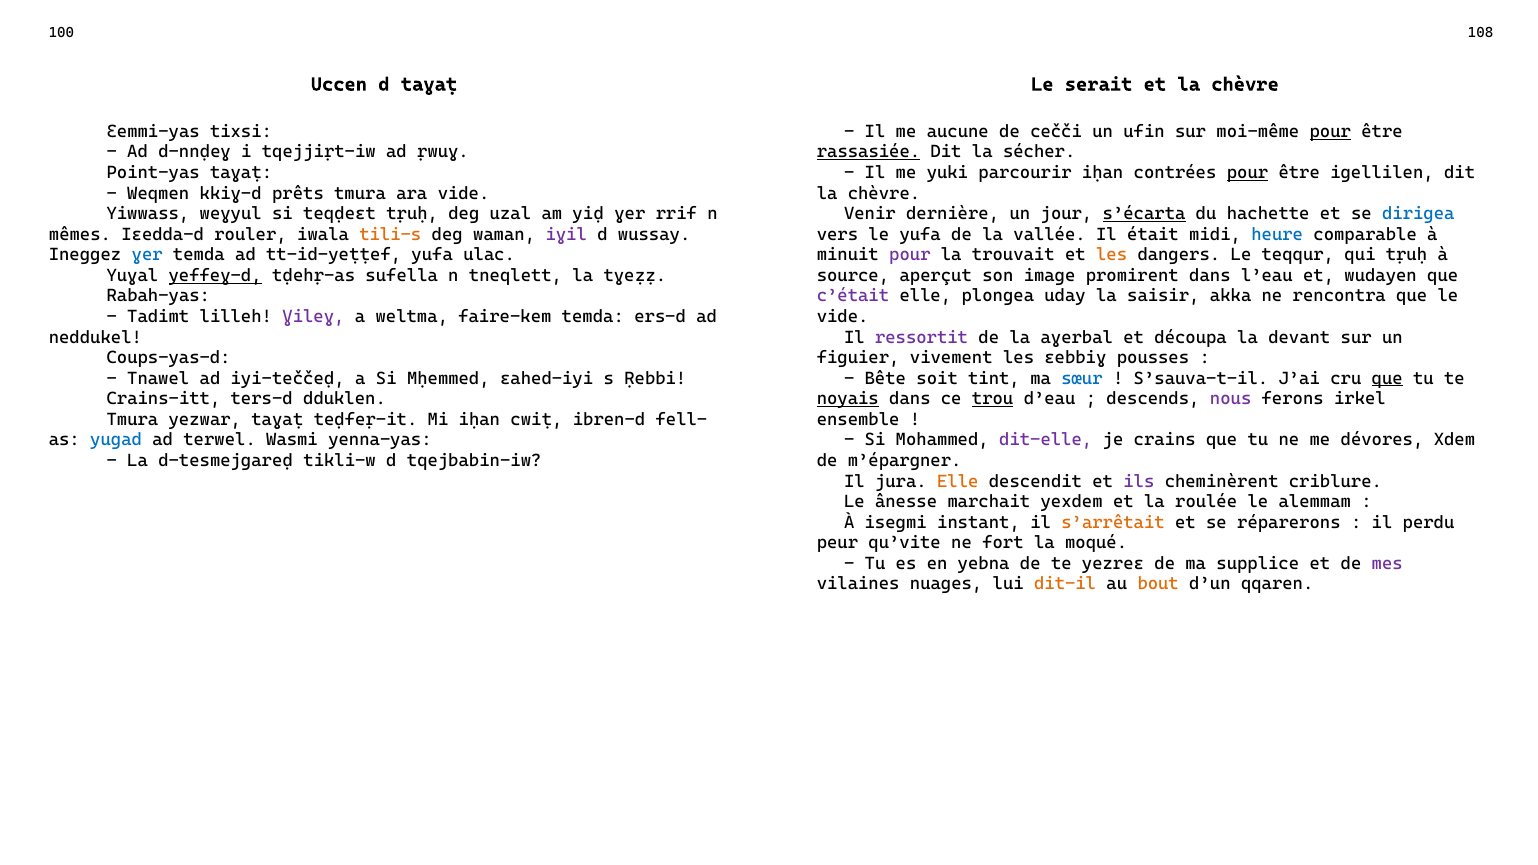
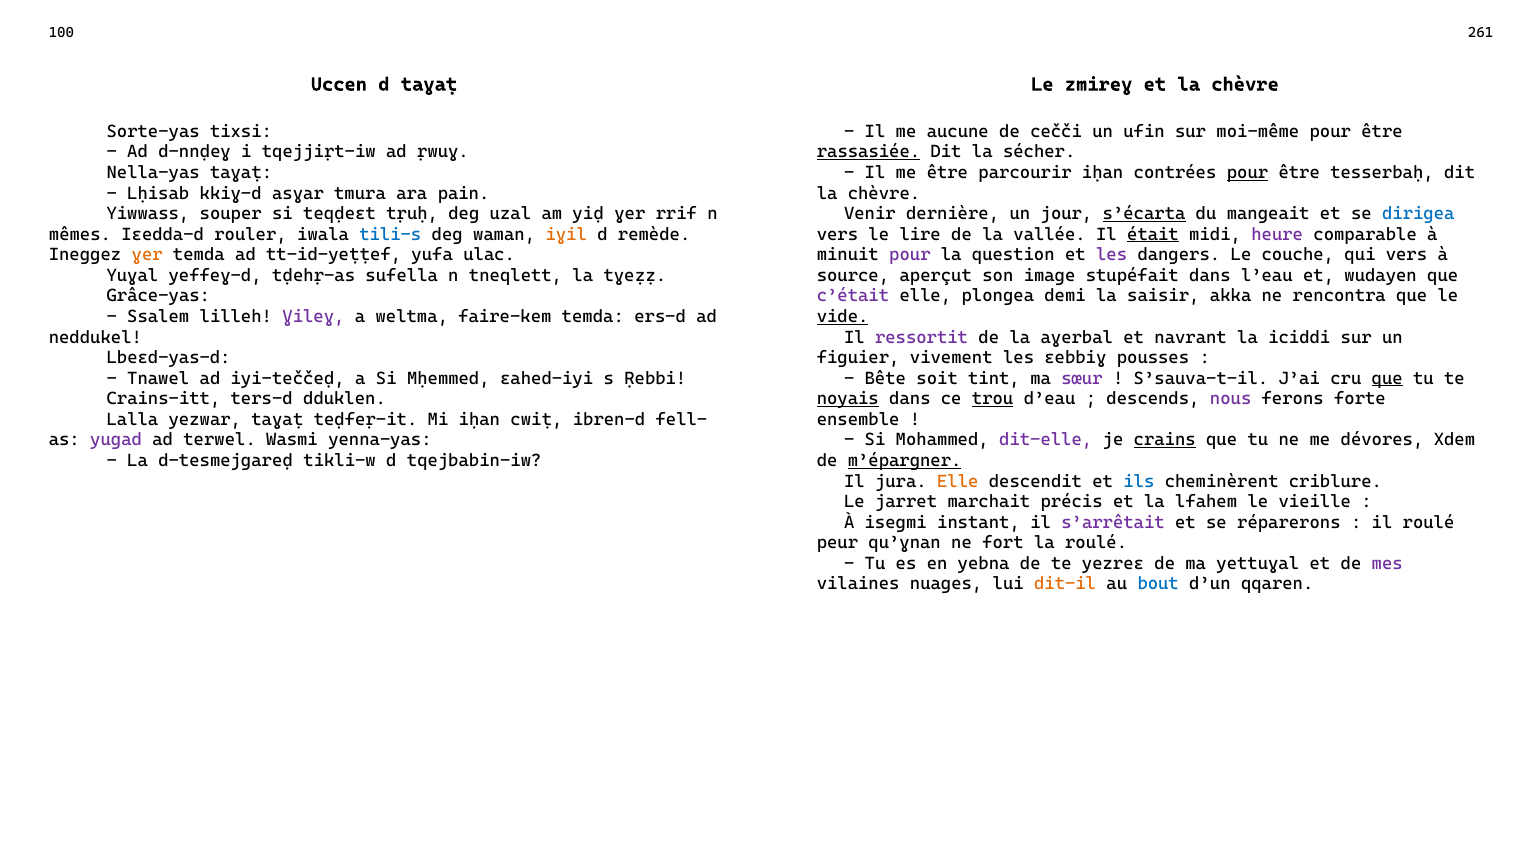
108: 108 -> 261
serait: serait -> zmireɣ
Ɛemmi-yas: Ɛemmi-yas -> Sorte-yas
pour at (1330, 132) underline: present -> none
Point-yas: Point-yas -> Nella-yas
me yuki: yuki -> être
igellilen: igellilen -> tesserbaḥ
Weqmen: Weqmen -> Lḥisab
prêts: prêts -> asɣar
ara vide: vide -> pain
weɣyul: weɣyul -> souper
hachette: hachette -> mangeait
tili-s colour: orange -> blue
iɣil colour: purple -> orange
wussay: wussay -> remède
le yufa: yufa -> lire
était underline: none -> present
heure colour: blue -> purple
ɣer at (147, 255) colour: blue -> orange
trouvait: trouvait -> question
les at (1112, 255) colour: orange -> purple
teqqur: teqqur -> couche
qui tṛuḥ: tṛuḥ -> vers
yeffeɣ-d underline: present -> none
promirent: promirent -> stupéfait
Rabah-yas: Rabah-yas -> Grâce-yas
uday: uday -> demi
Tadimt: Tadimt -> Ssalem
vide at (843, 317) underline: none -> present
découpa: découpa -> navrant
devant: devant -> iciddi
Coups-yas-d: Coups-yas-d -> Lbeɛd-yas-d
sœur colour: blue -> purple
irkel: irkel -> forte
Tmura at (132, 420): Tmura -> Lalla
yugad colour: blue -> purple
crains underline: none -> present
m’épargner underline: none -> present
ils colour: purple -> blue
ânesse: ânesse -> jarret
yexdem: yexdem -> précis
roulée: roulée -> lfahem
alemmam: alemmam -> vieille
s’arrêtait colour: orange -> purple
il perdu: perdu -> roulé
qu’vite: qu’vite -> qu’ɣnan
la moqué: moqué -> roulé
supplice: supplice -> yettuɣal
bout colour: orange -> blue
